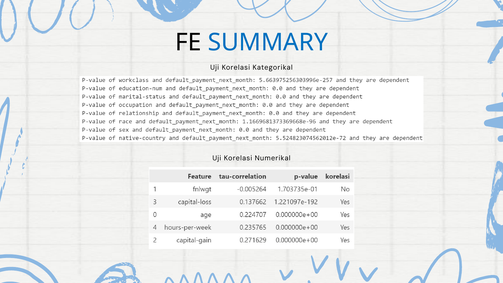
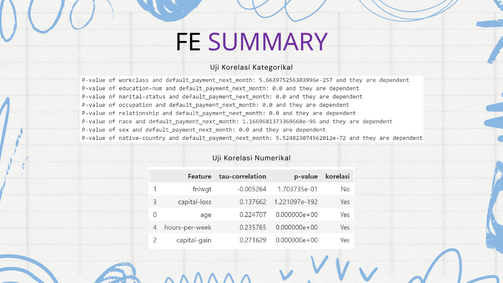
SUMMARY colour: blue -> purple
